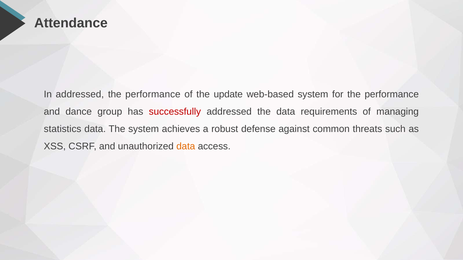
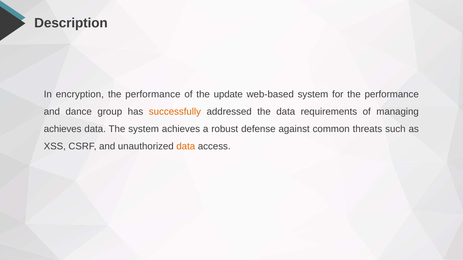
Attendance: Attendance -> Description
In addressed: addressed -> encryption
successfully colour: red -> orange
statistics at (63, 129): statistics -> achieves
